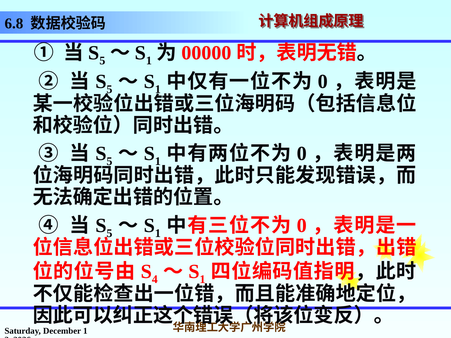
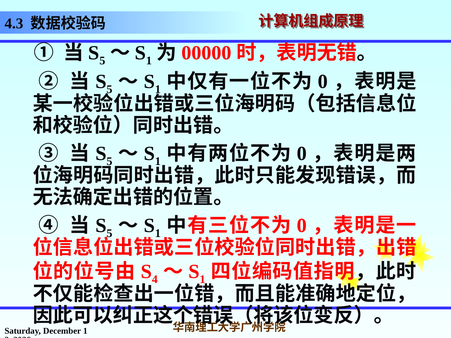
6.8: 6.8 -> 4.3
